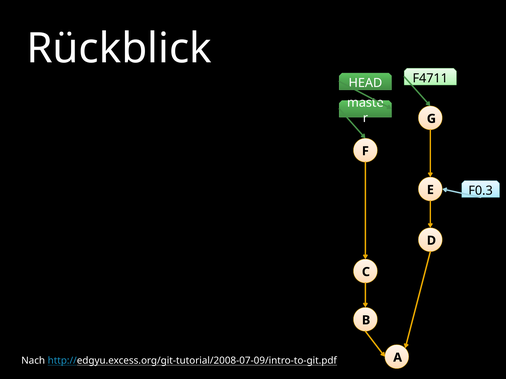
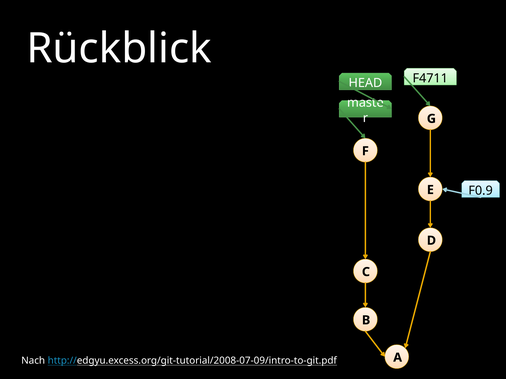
F0.3: F0.3 -> F0.9
